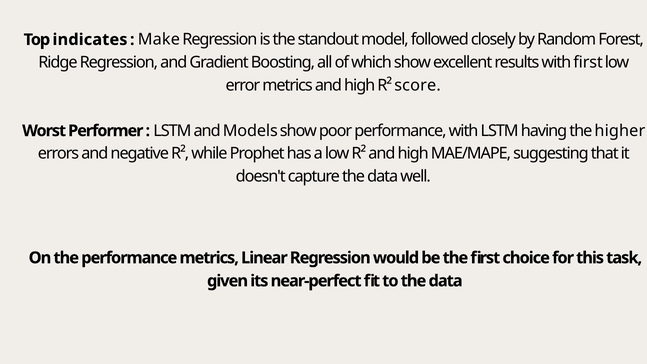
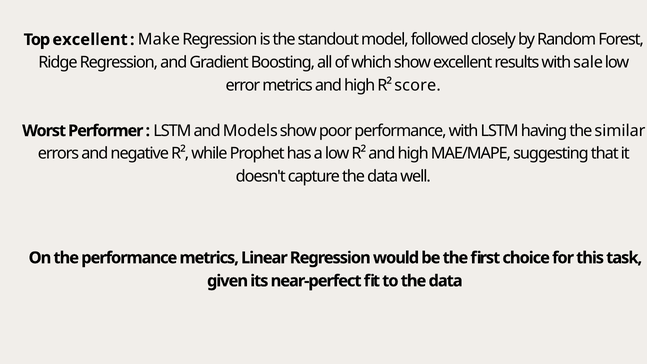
Top indicates: indicates -> excellent
with first: first -> sale
higher: higher -> similar
